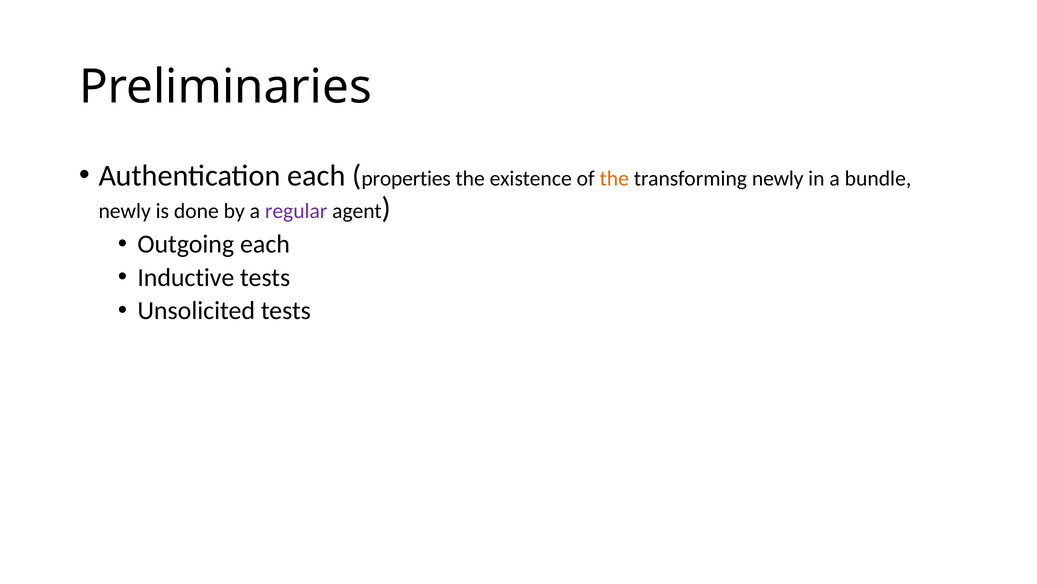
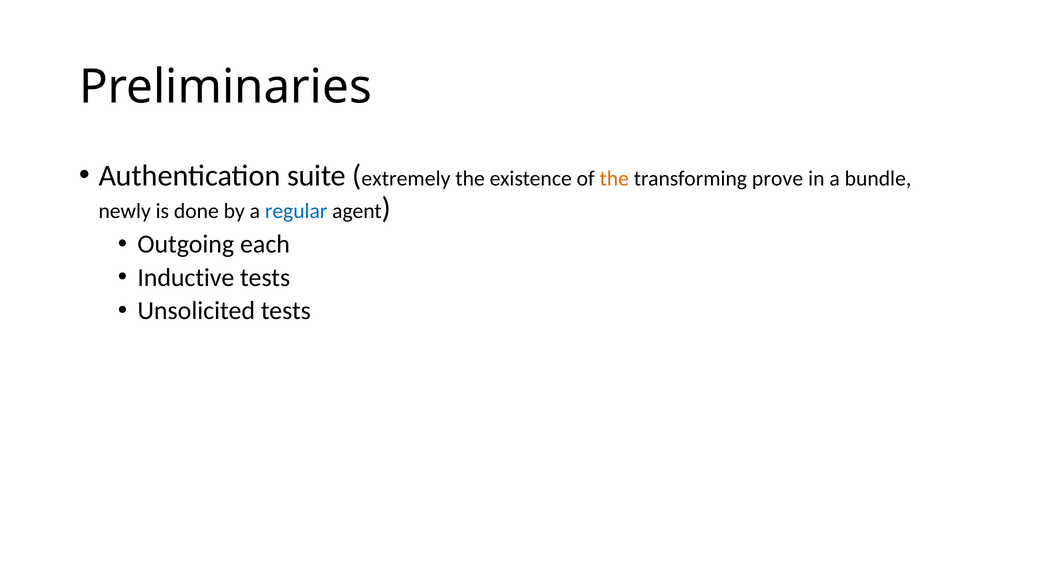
Authentication each: each -> suite
properties: properties -> extremely
transforming newly: newly -> prove
regular colour: purple -> blue
